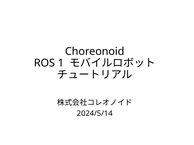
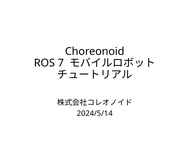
1: 1 -> 7
